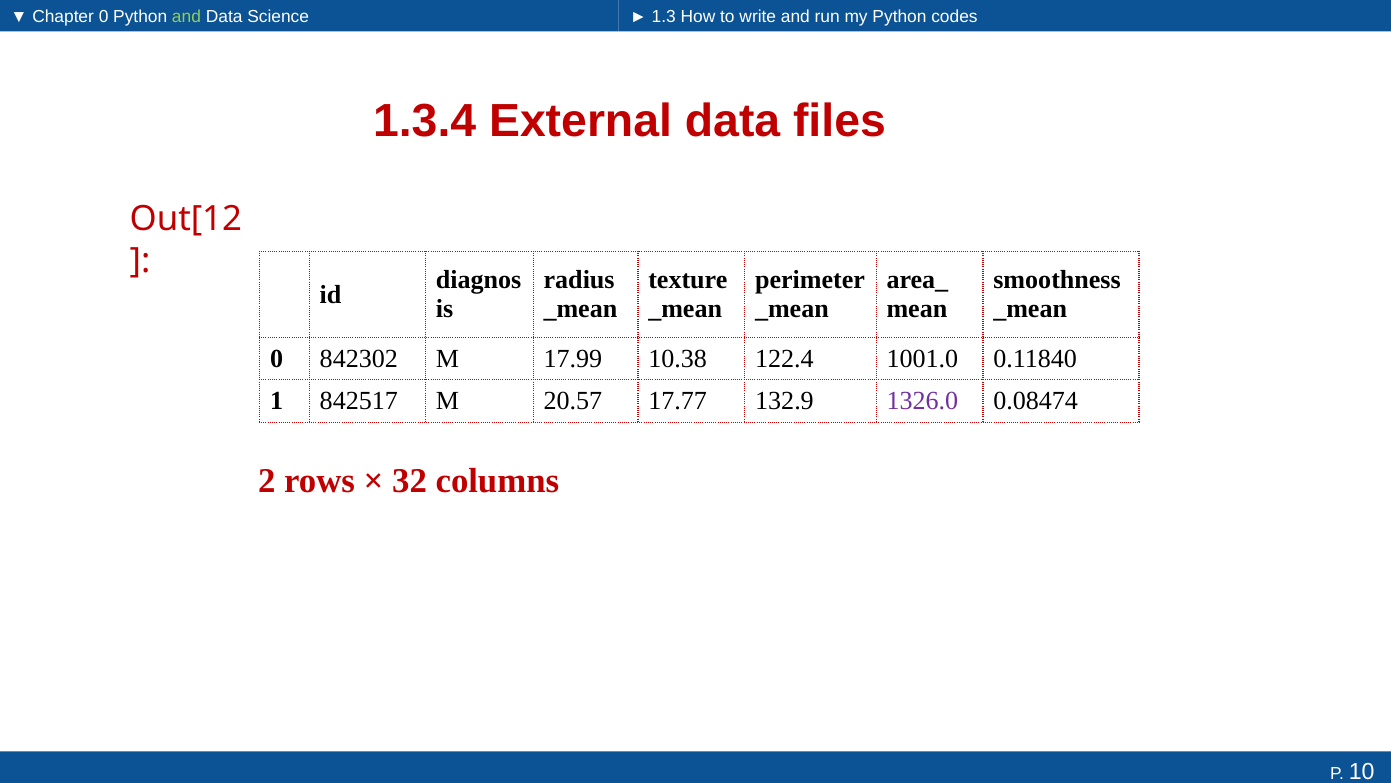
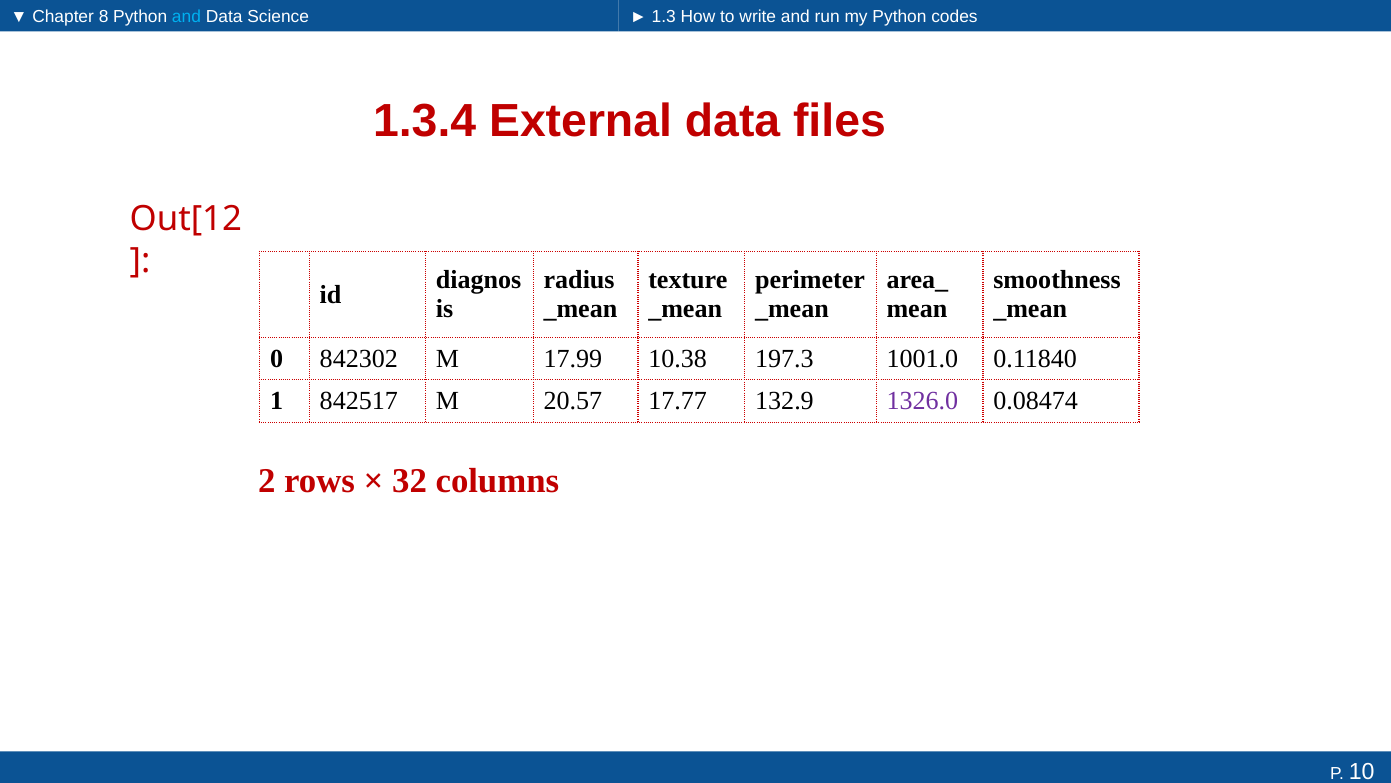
Chapter 0: 0 -> 8
and at (186, 17) colour: light green -> light blue
122.4: 122.4 -> 197.3
